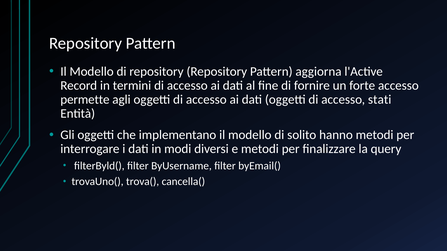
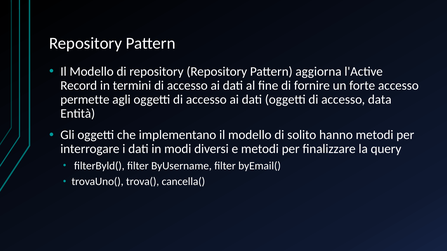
stati: stati -> data
